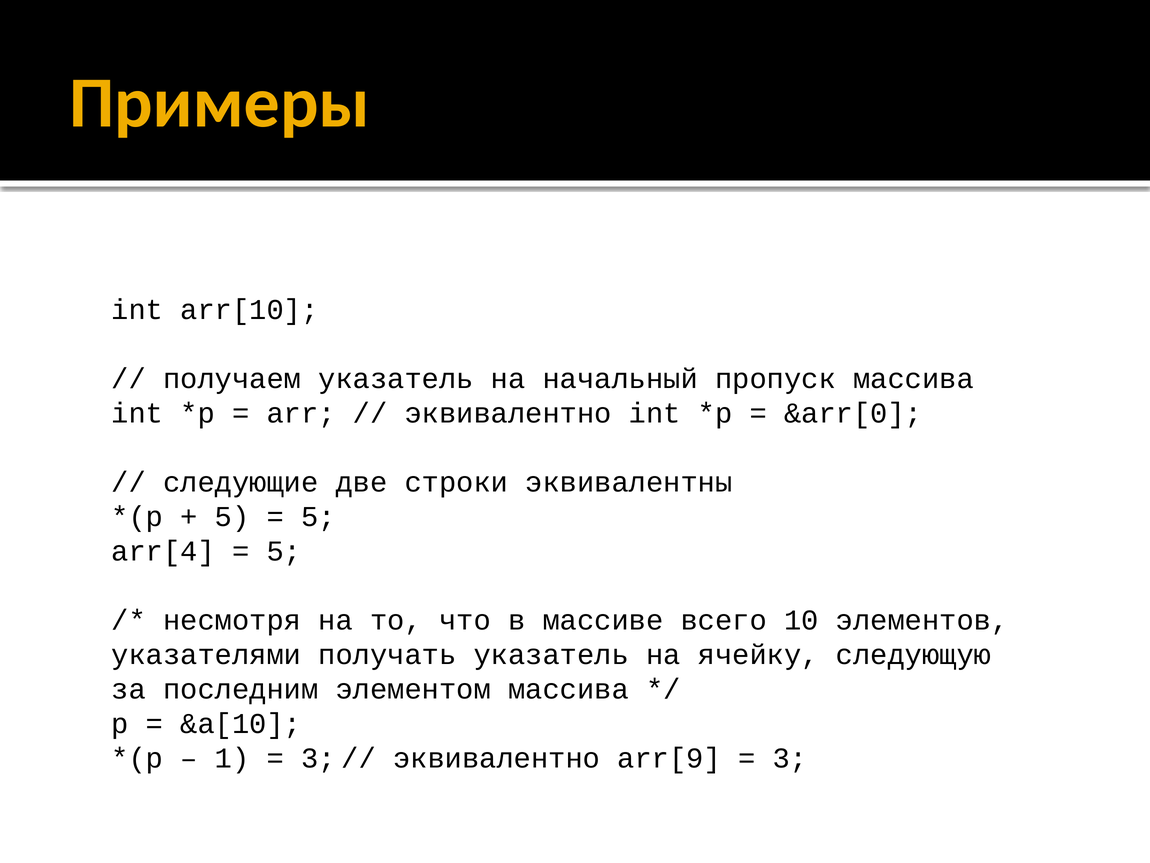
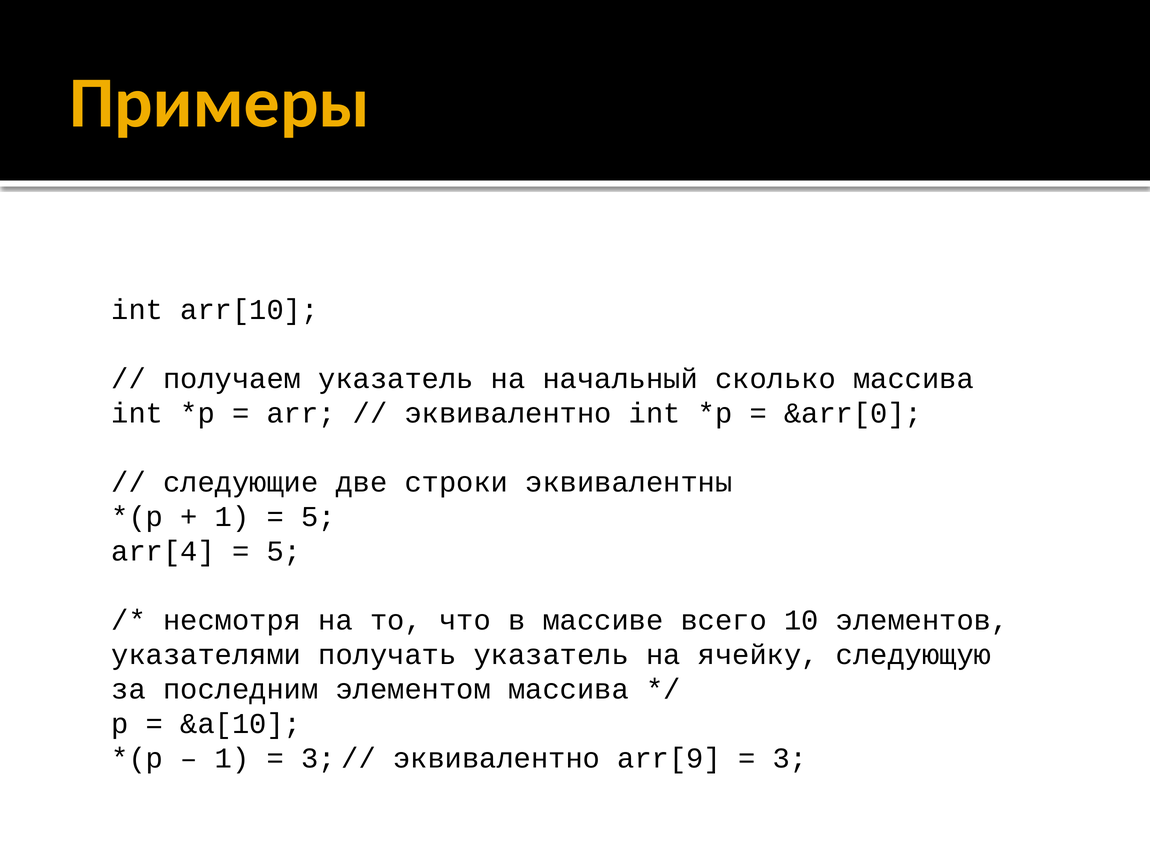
пропуск: пропуск -> сколько
5 at (232, 516): 5 -> 1
